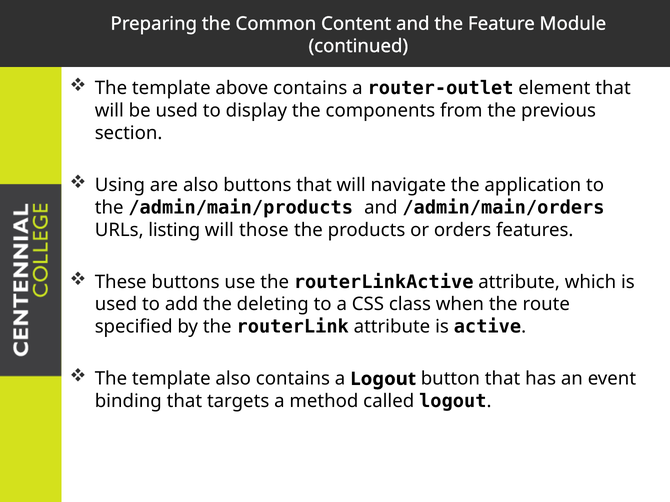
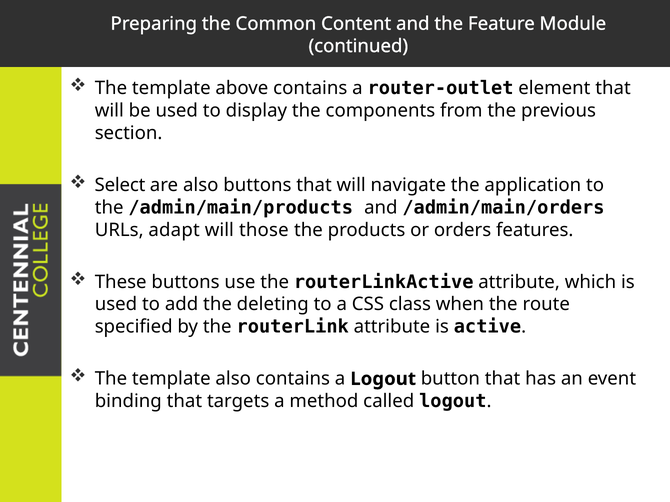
Using: Using -> Select
listing: listing -> adapt
